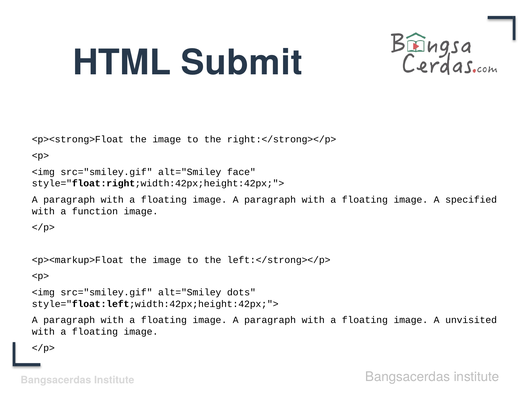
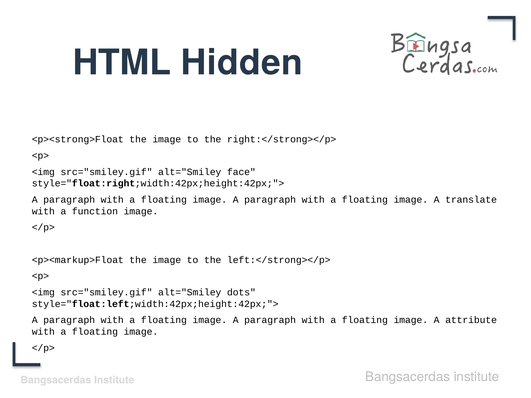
Submit: Submit -> Hidden
specified: specified -> translate
unvisited: unvisited -> attribute
